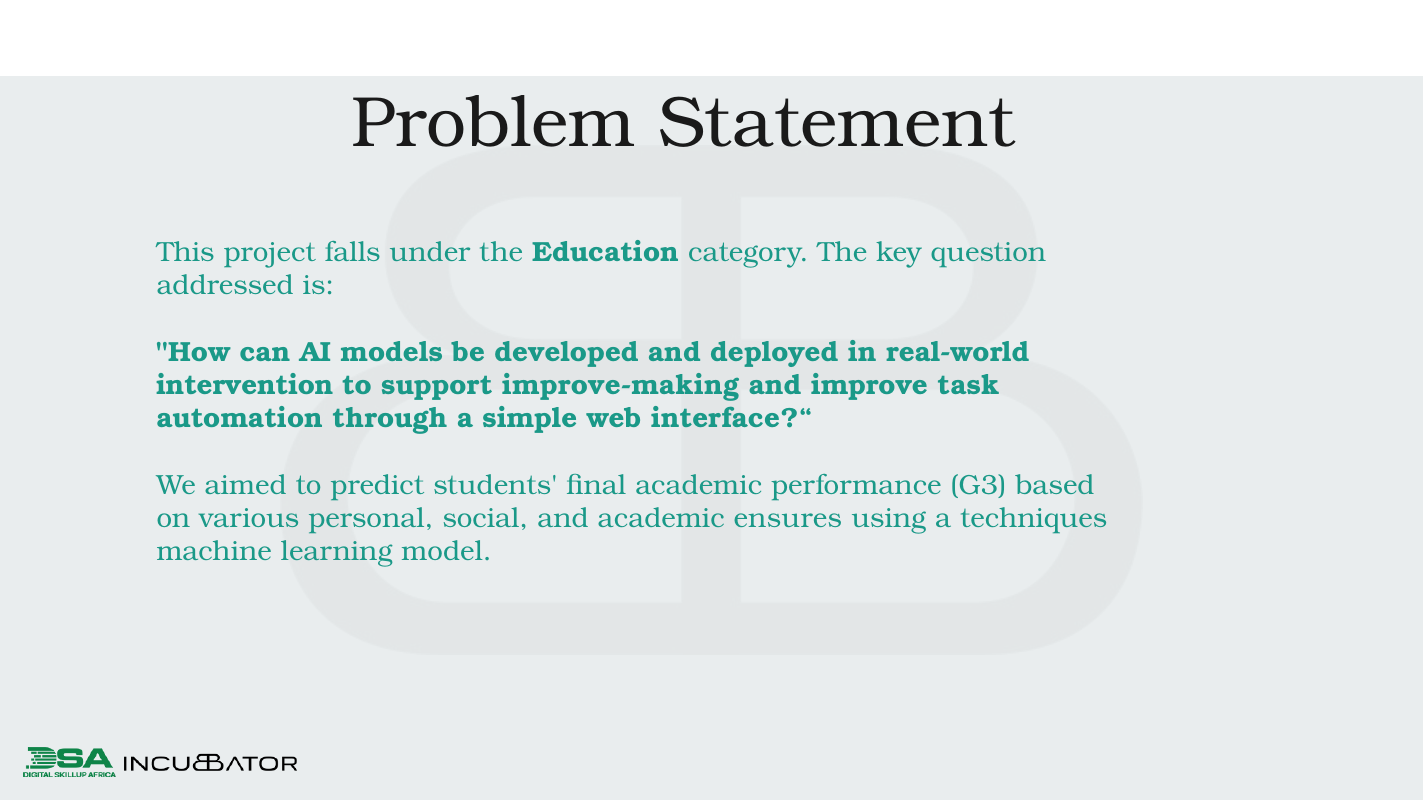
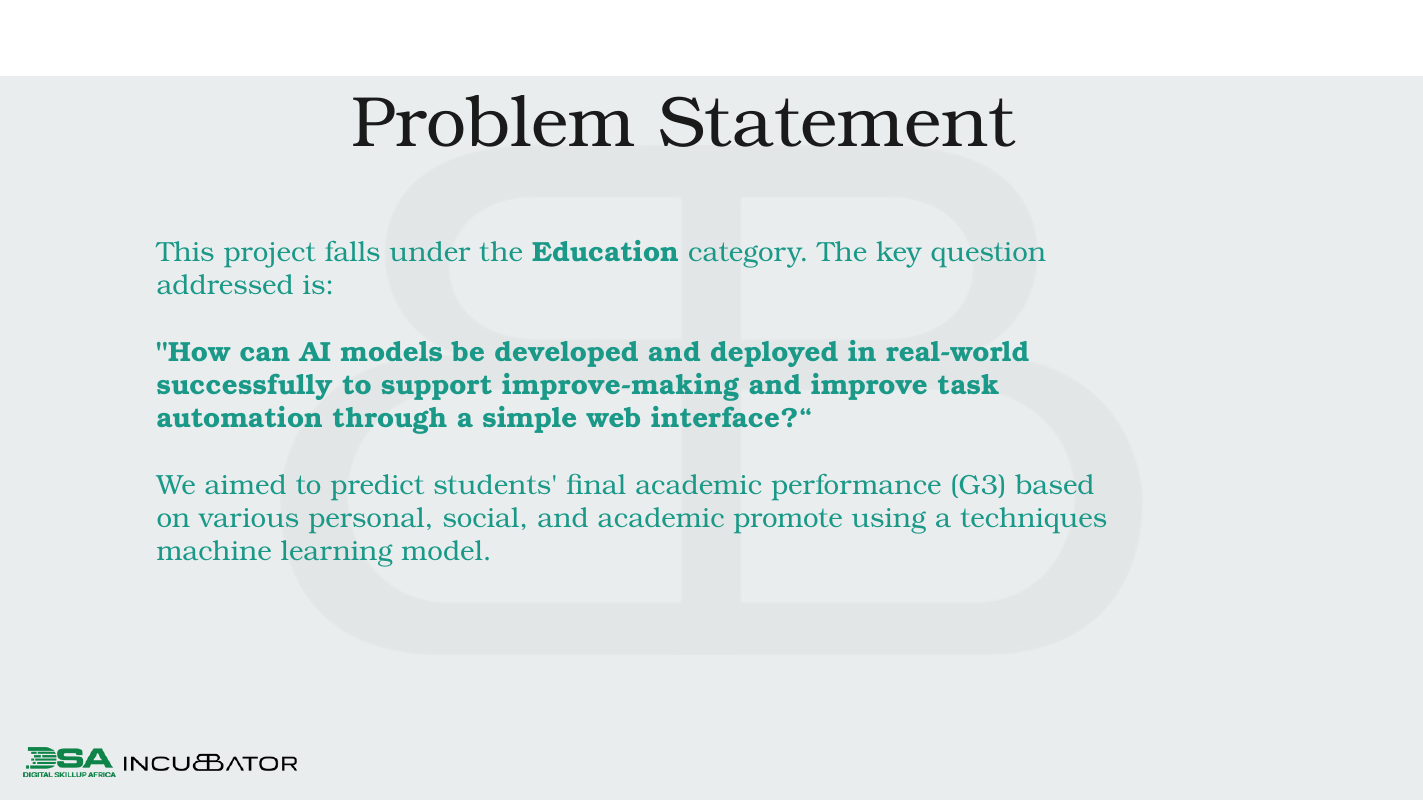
intervention: intervention -> successfully
ensures: ensures -> promote
